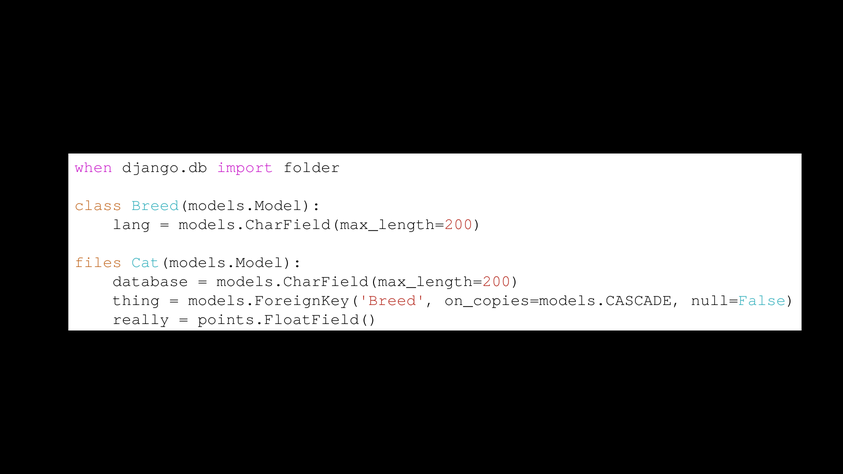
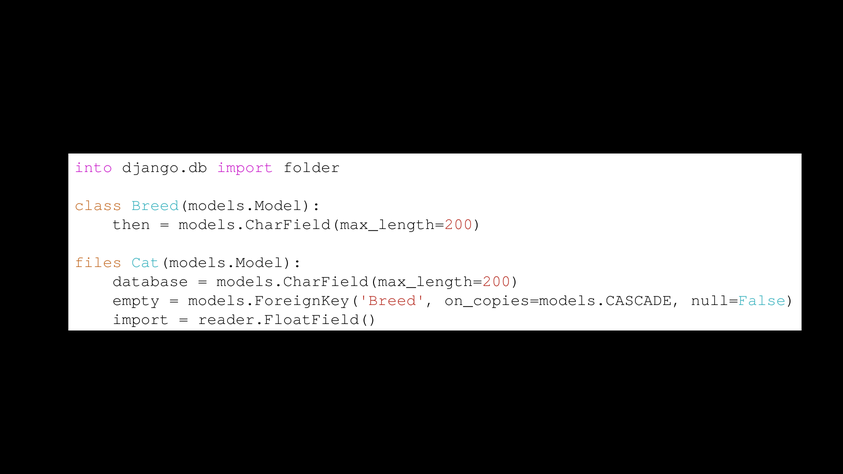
when: when -> into
lang: lang -> then
thing: thing -> empty
really at (141, 319): really -> import
points.FloatField(: points.FloatField( -> reader.FloatField(
